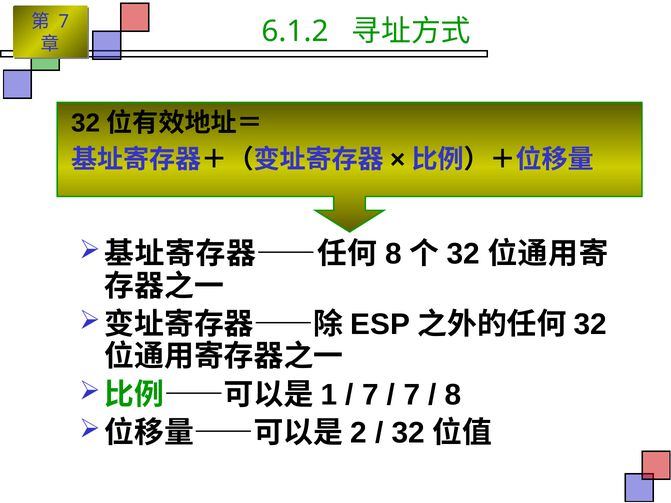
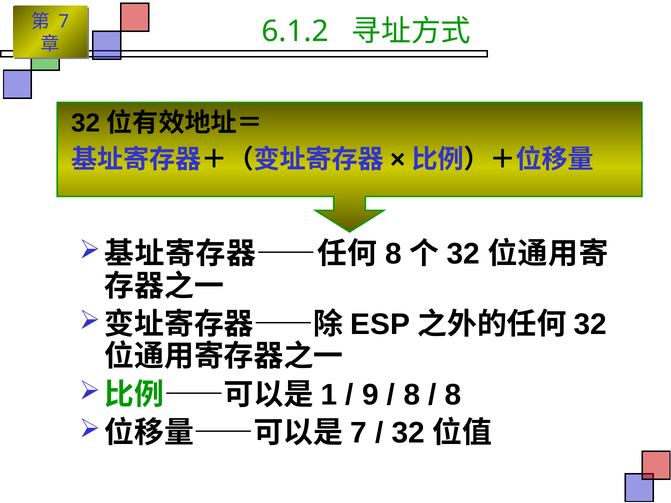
7 at (370, 395): 7 -> 9
7 at (412, 395): 7 -> 8
2 at (359, 433): 2 -> 7
